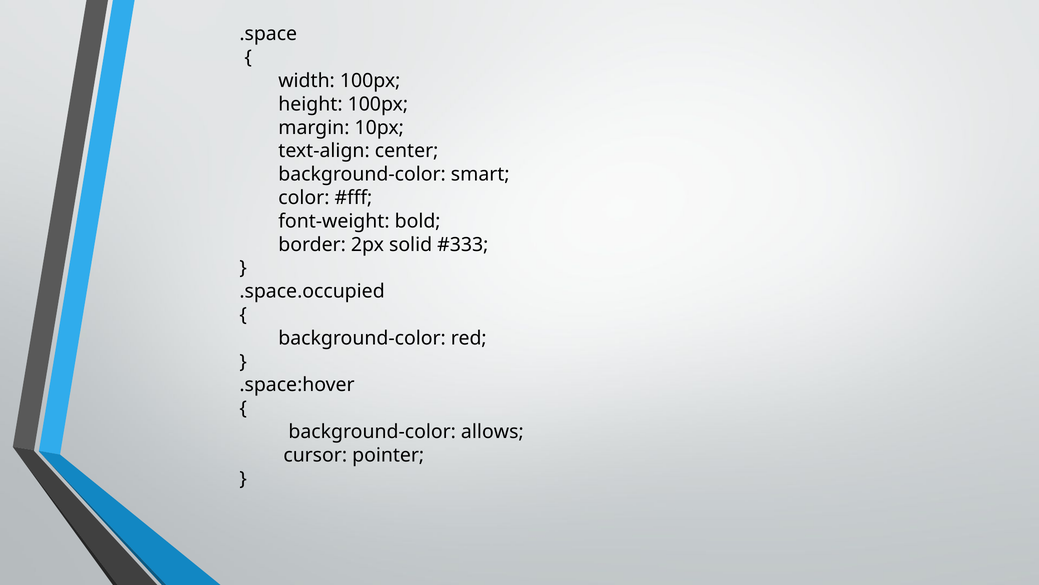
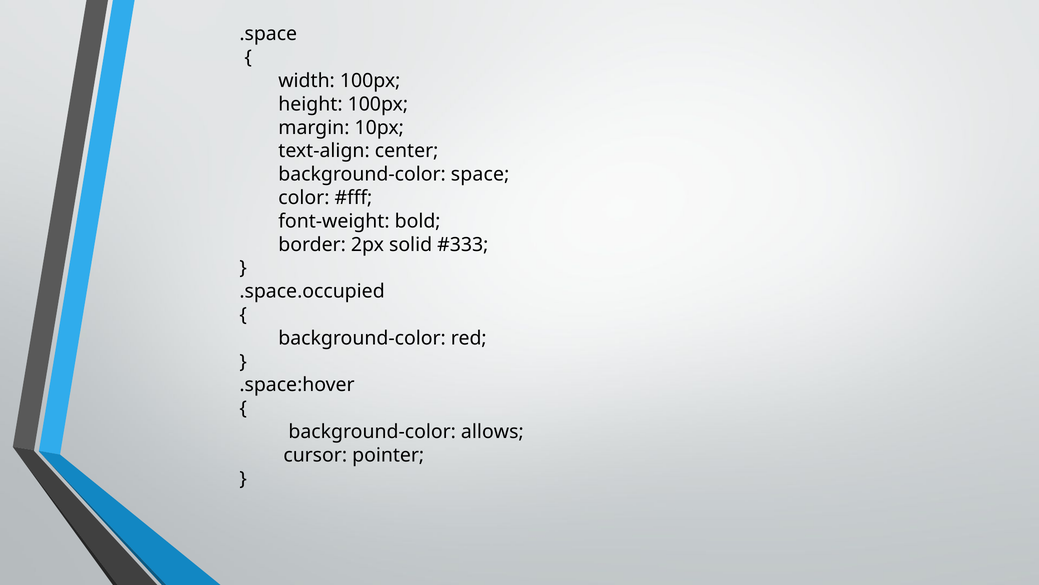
smart: smart -> space
